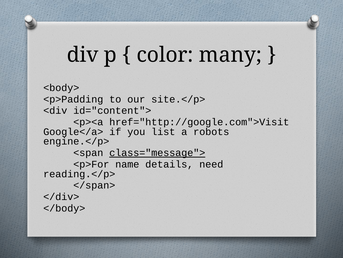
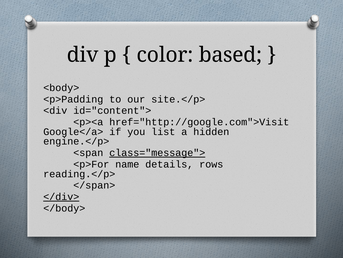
many: many -> based
robots: robots -> hidden
need: need -> rows
</div> underline: none -> present
